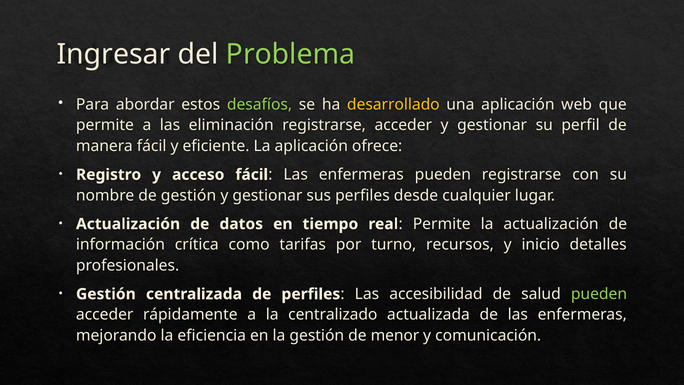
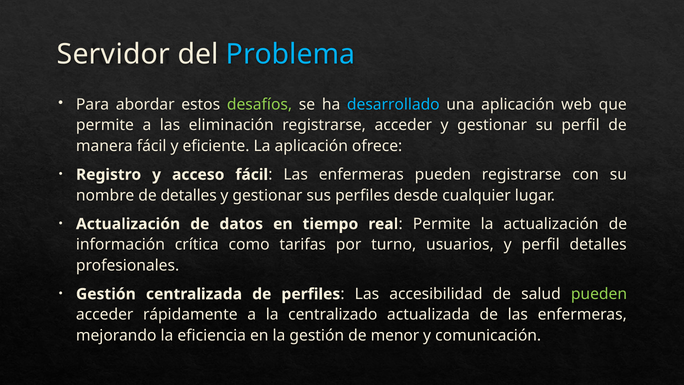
Ingresar: Ingresar -> Servidor
Problema colour: light green -> light blue
desarrollado colour: yellow -> light blue
de gestión: gestión -> detalles
recursos: recursos -> usuarios
y inicio: inicio -> perfil
